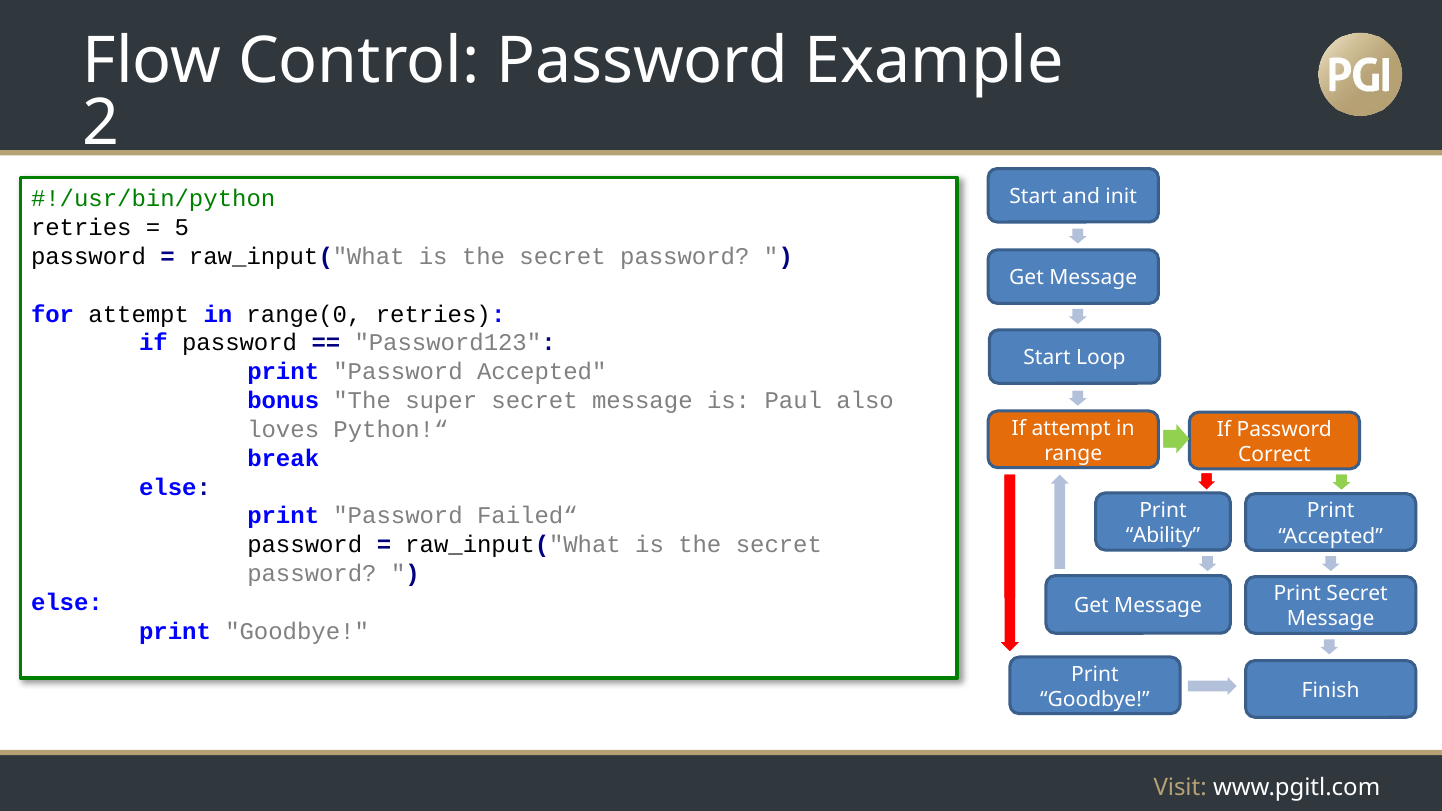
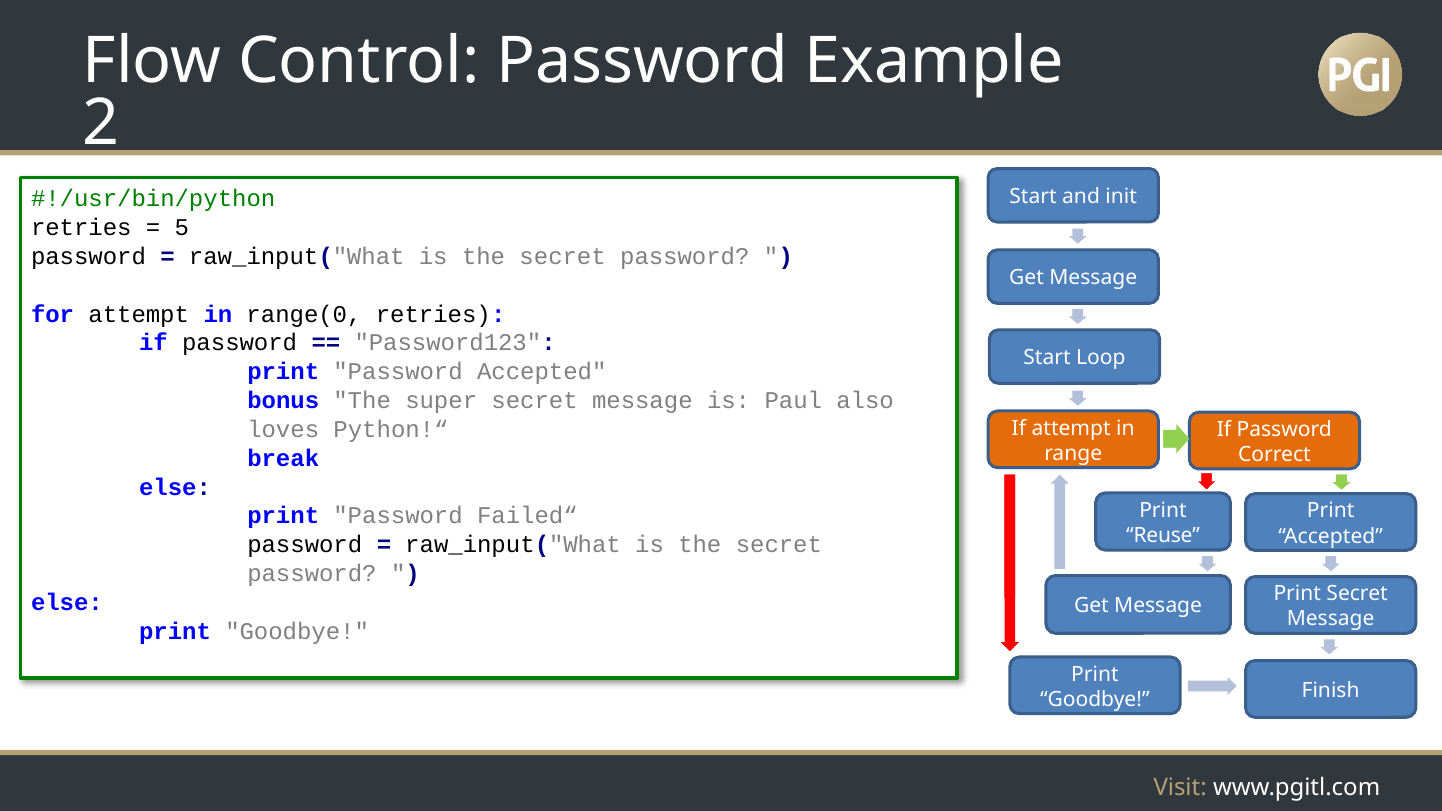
Ability: Ability -> Reuse
